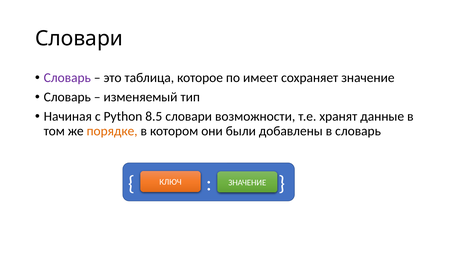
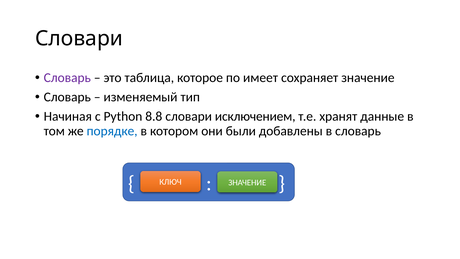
8.5: 8.5 -> 8.8
возможности: возможности -> исключением
порядке colour: orange -> blue
